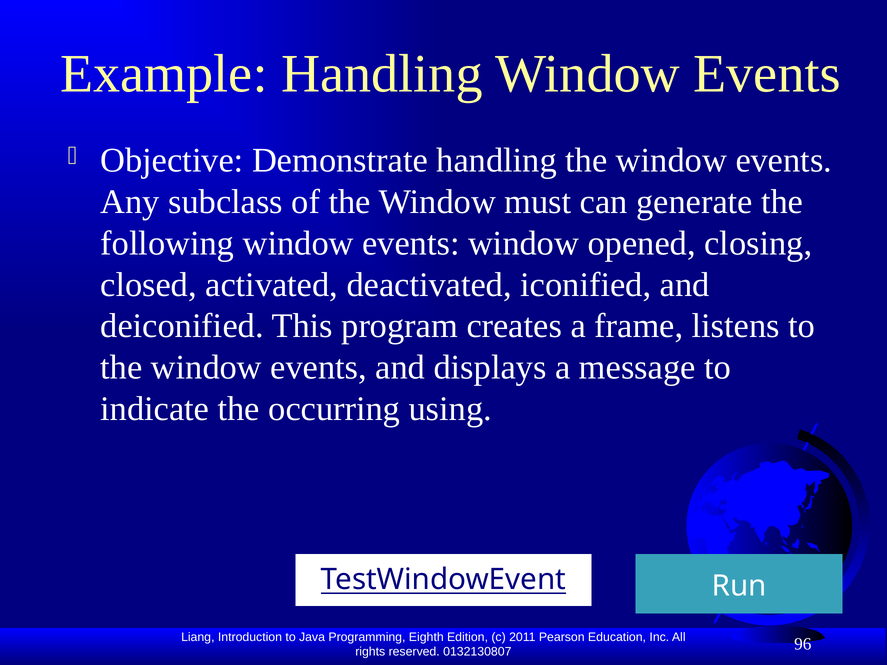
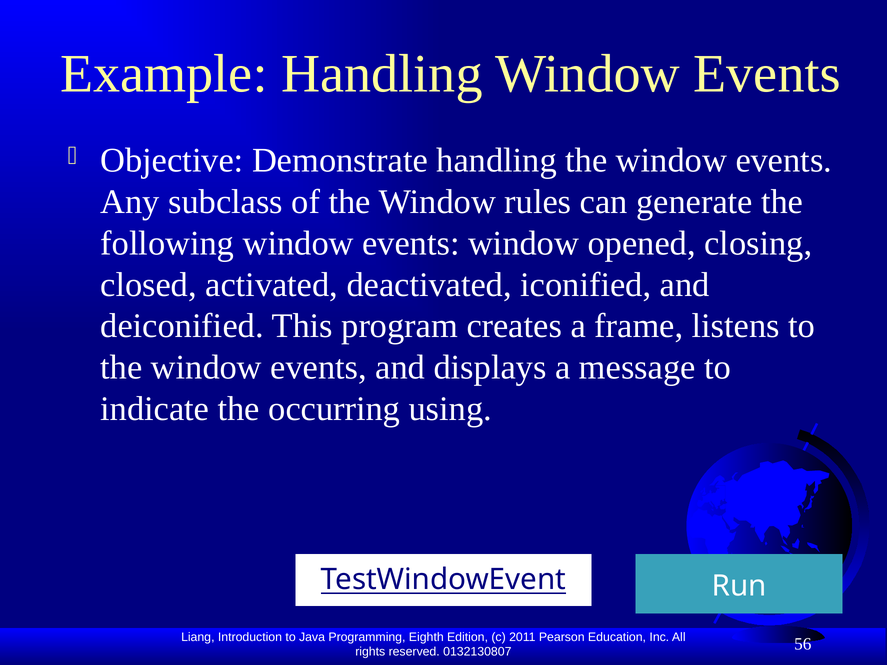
must: must -> rules
96: 96 -> 56
